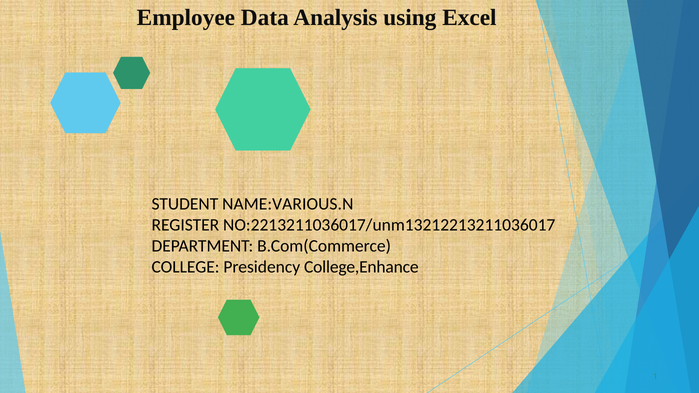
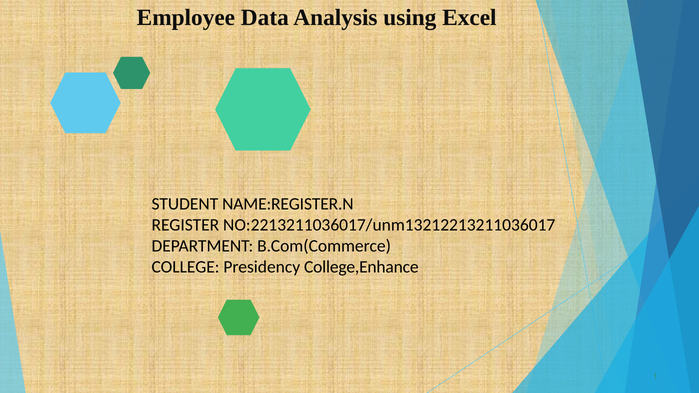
NAME:VARIOUS.N: NAME:VARIOUS.N -> NAME:REGISTER.N
